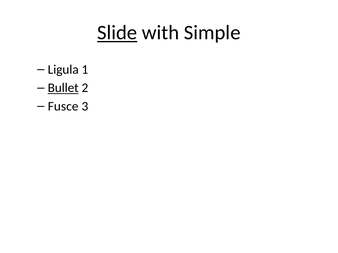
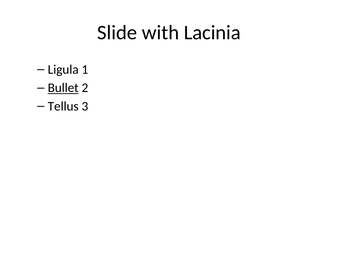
Slide underline: present -> none
Simple: Simple -> Lacinia
Fusce: Fusce -> Tellus
